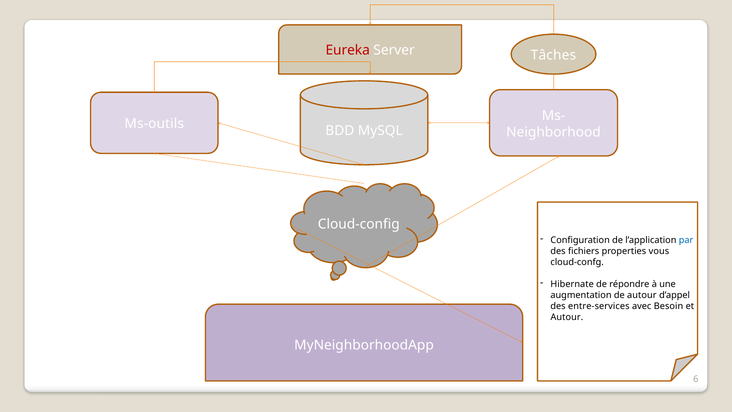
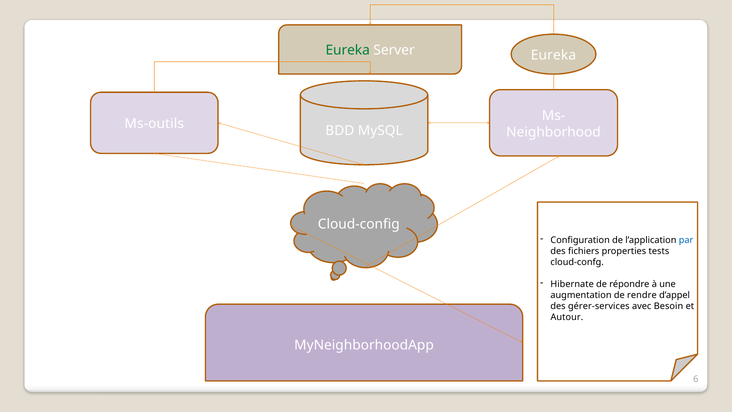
Eureka at (348, 50) colour: red -> green
Tâches at (553, 55): Tâches -> Eureka
vous: vous -> tests
de autour: autour -> rendre
entre-services: entre-services -> gérer-services
